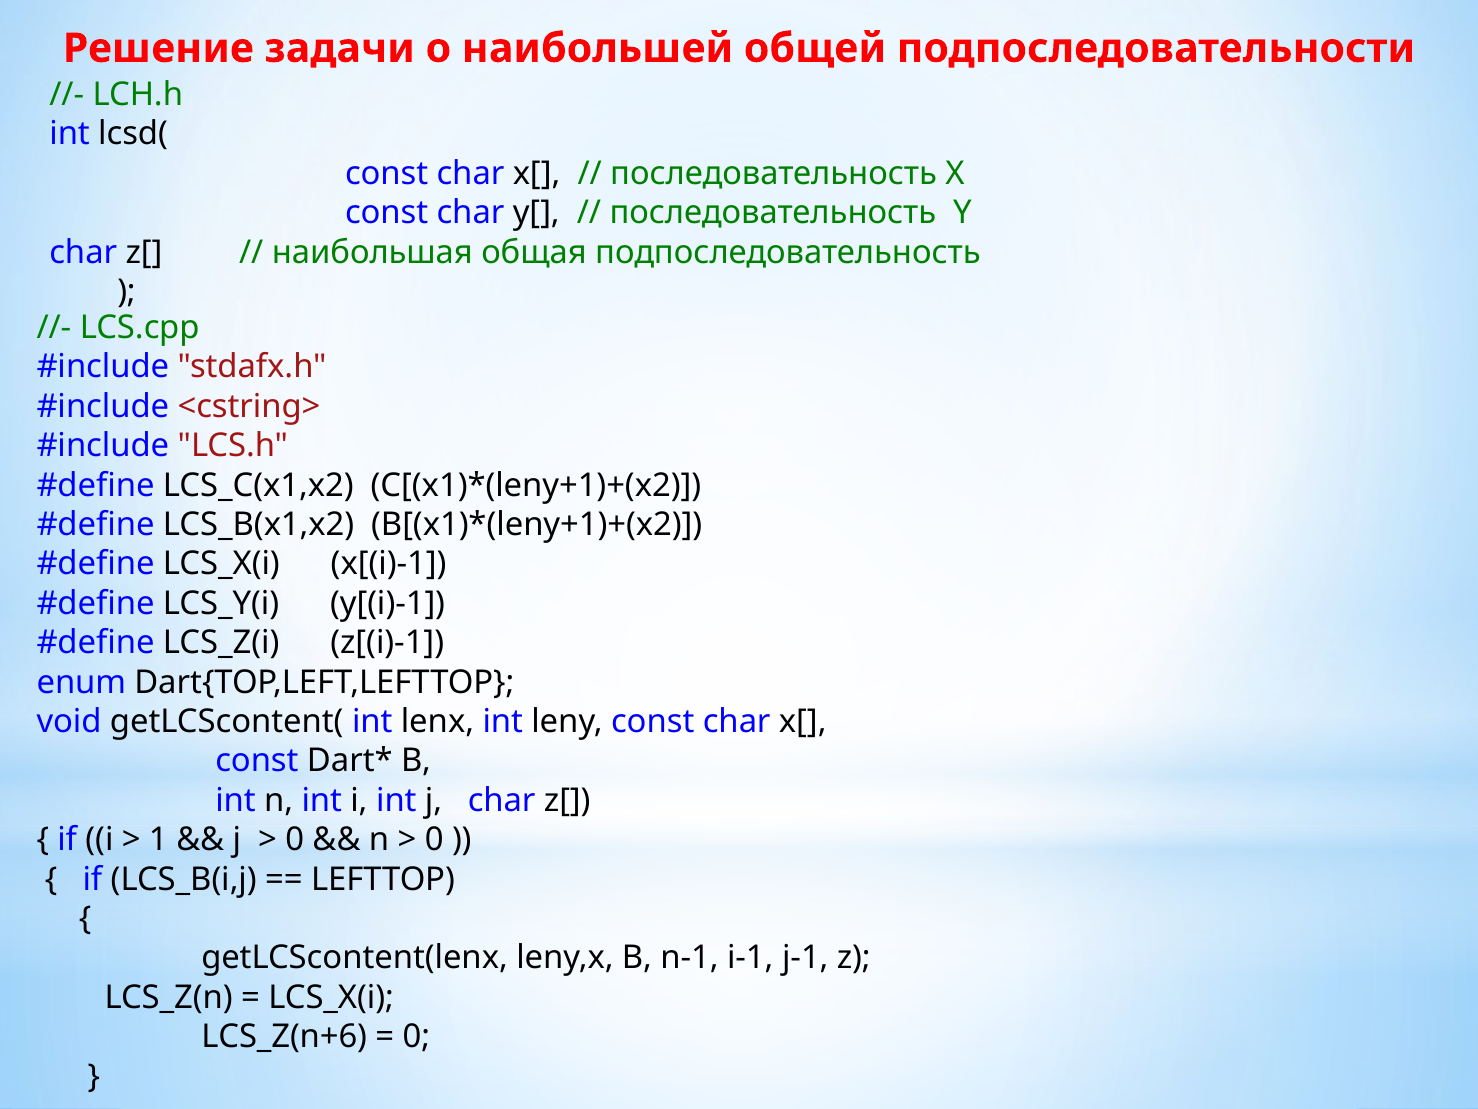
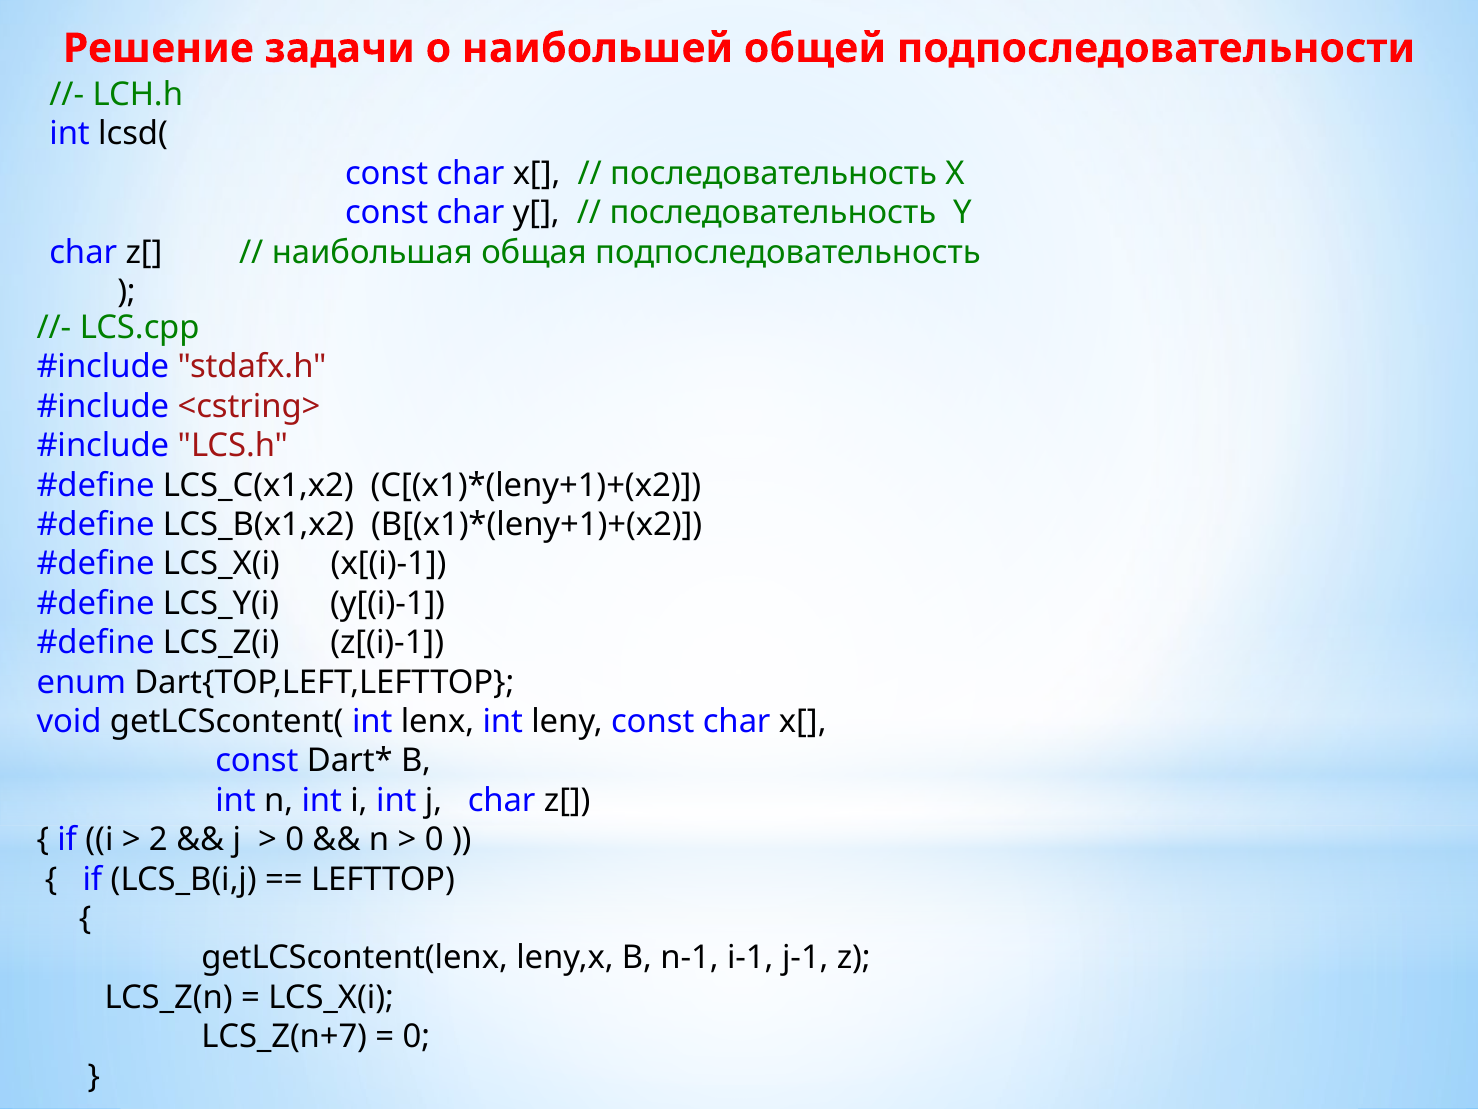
1: 1 -> 2
LCS_Z(n+6: LCS_Z(n+6 -> LCS_Z(n+7
